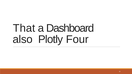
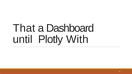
also: also -> until
Four: Four -> With
